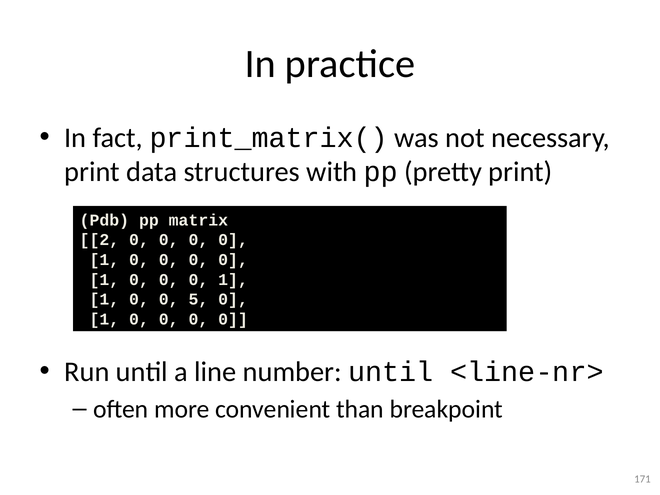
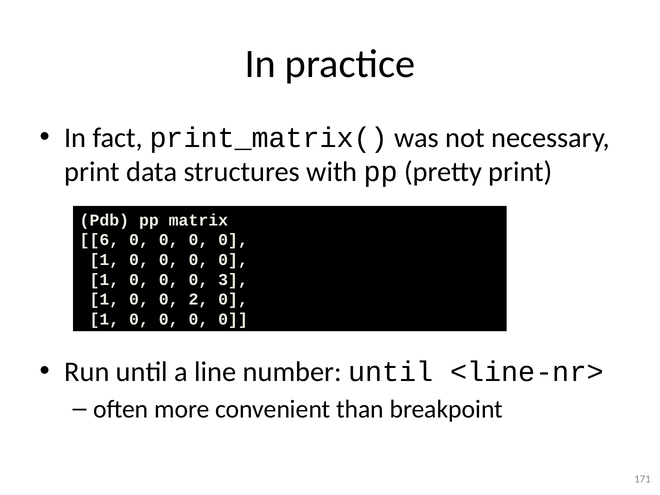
2: 2 -> 6
1 at (233, 280): 1 -> 3
5: 5 -> 2
